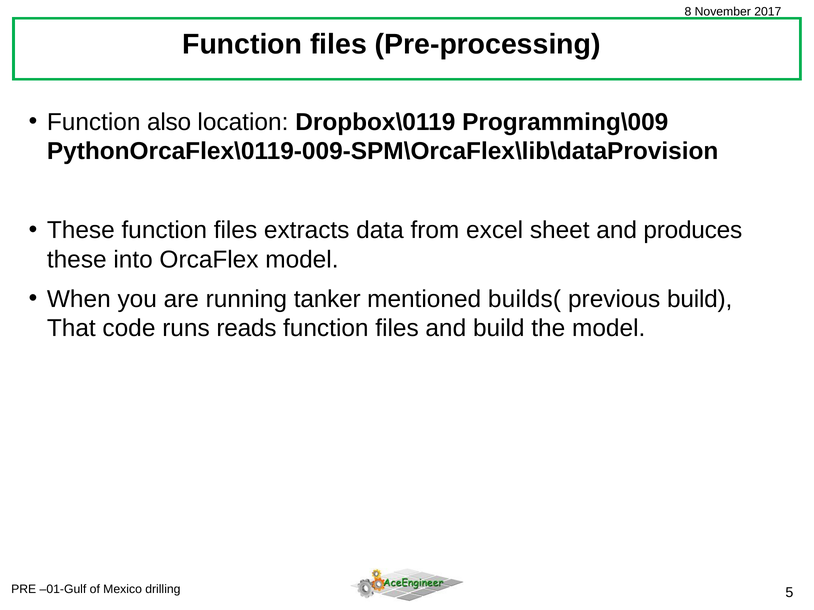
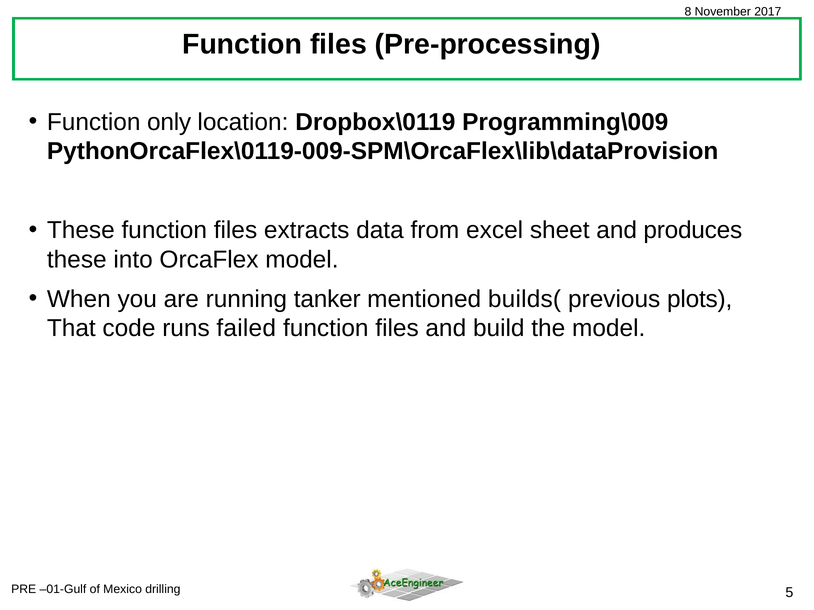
also: also -> only
previous build: build -> plots
reads: reads -> failed
